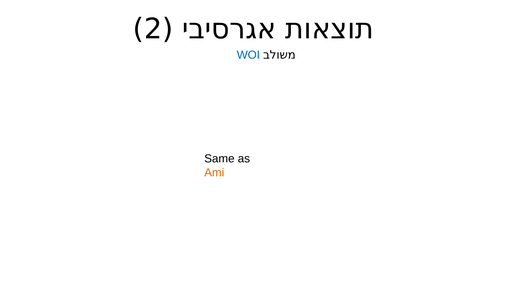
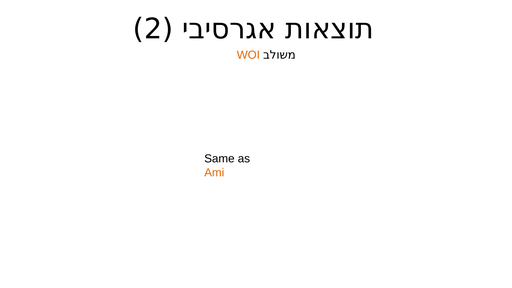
WOI colour: blue -> orange
